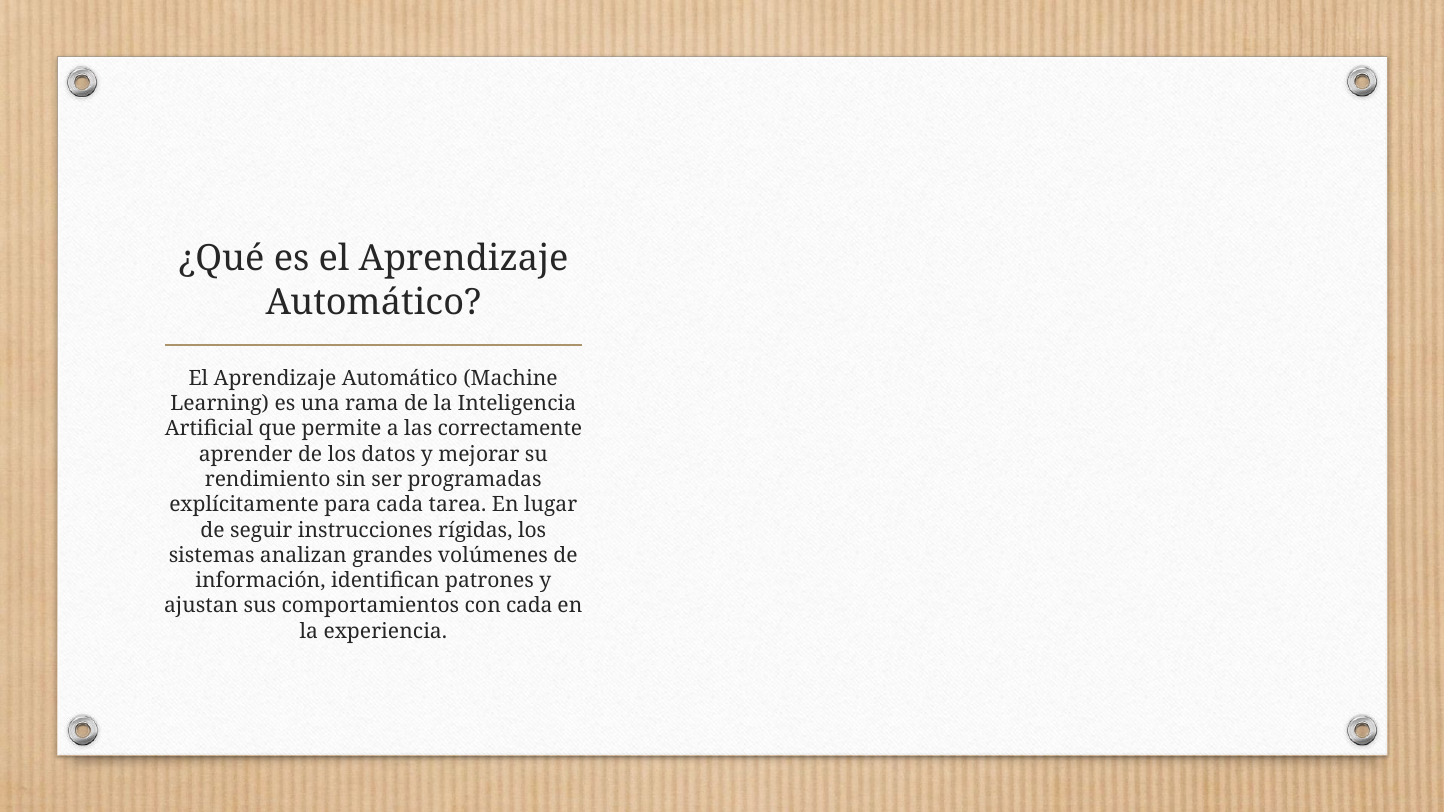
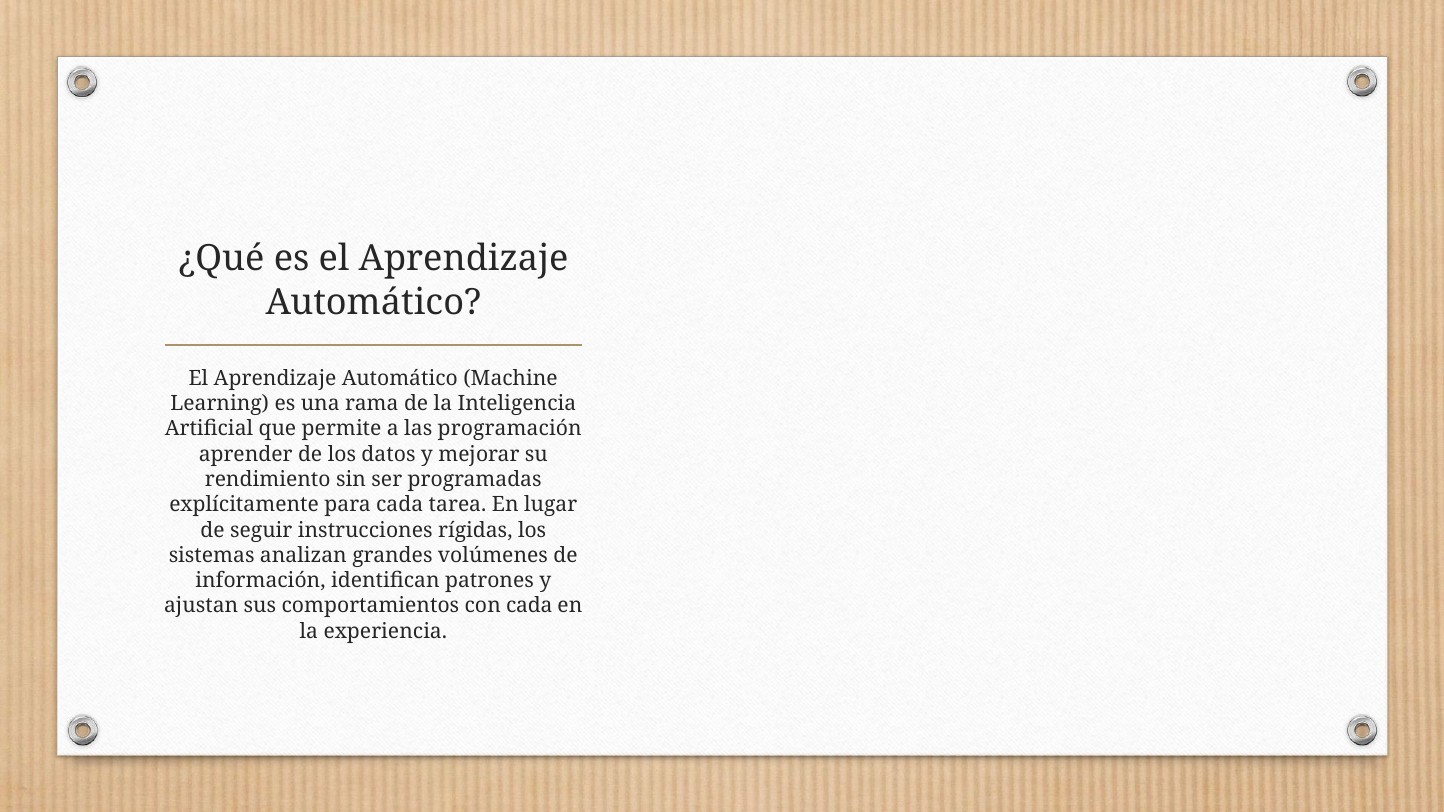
correctamente: correctamente -> programación
